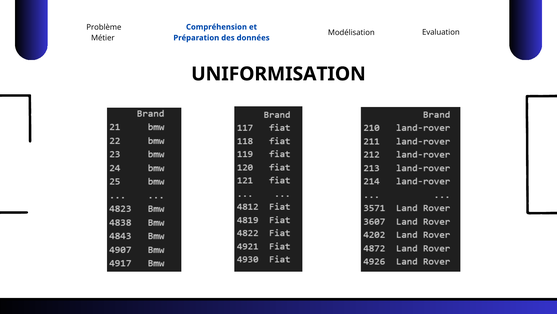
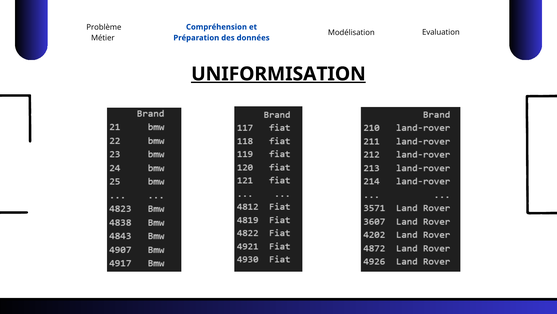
UNIFORMISATION underline: none -> present
